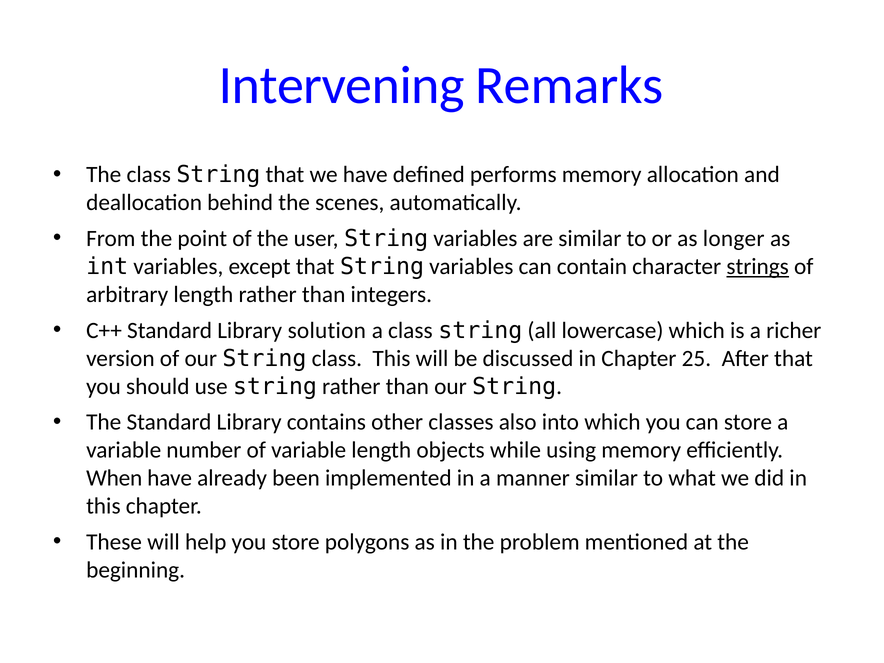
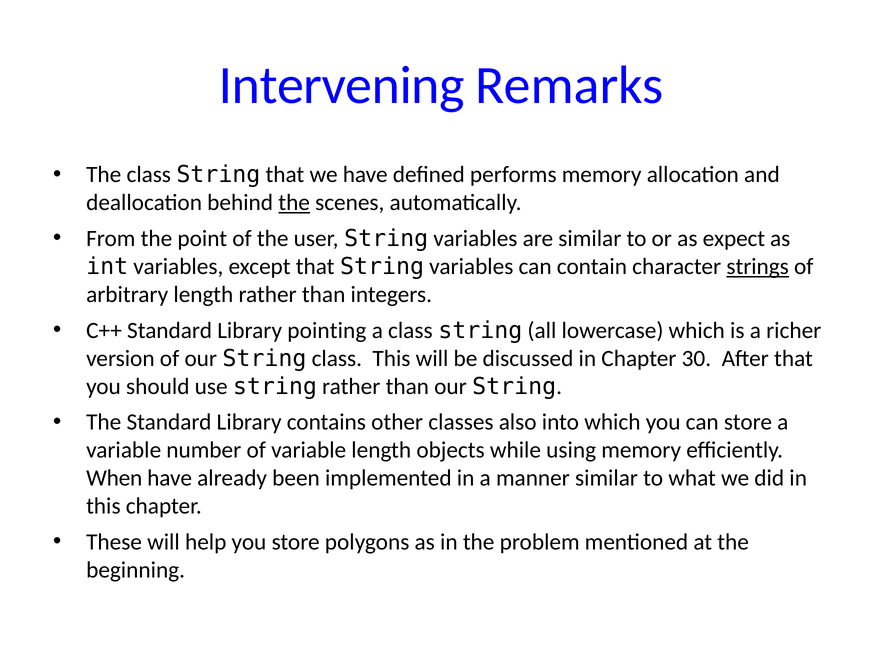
the at (294, 203) underline: none -> present
longer: longer -> expect
solution: solution -> pointing
25: 25 -> 30
